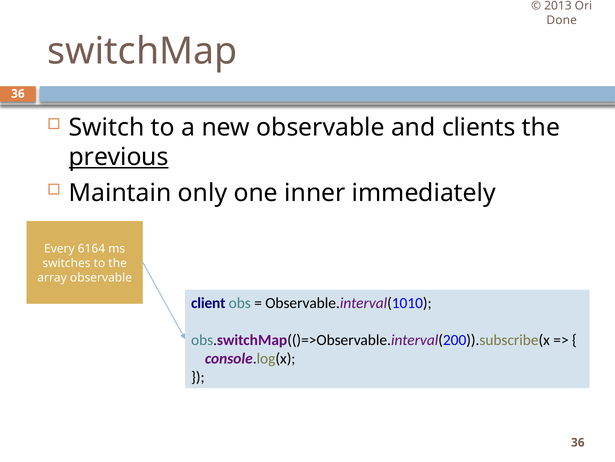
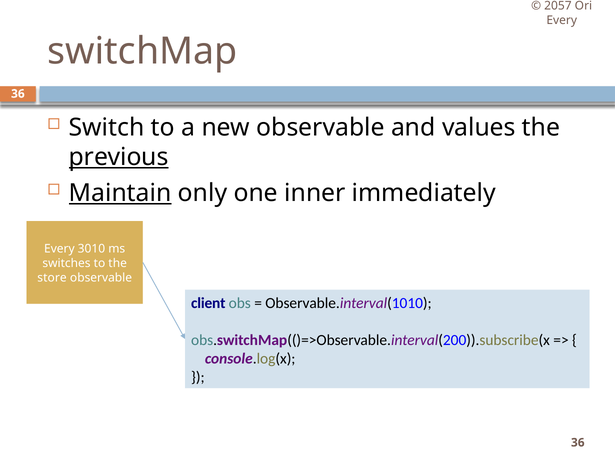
2013: 2013 -> 2057
Done at (562, 20): Done -> Every
clients: clients -> values
Maintain underline: none -> present
6164: 6164 -> 3010
array: array -> store
